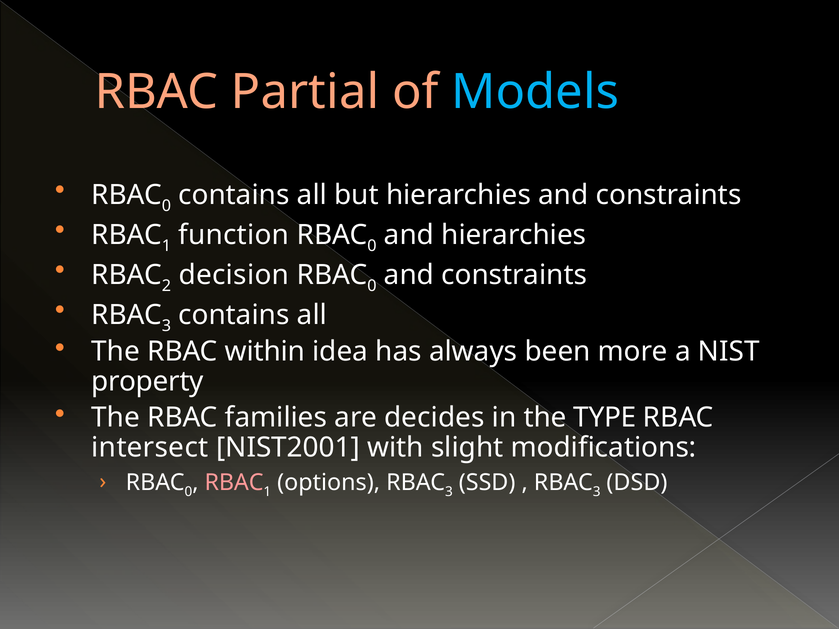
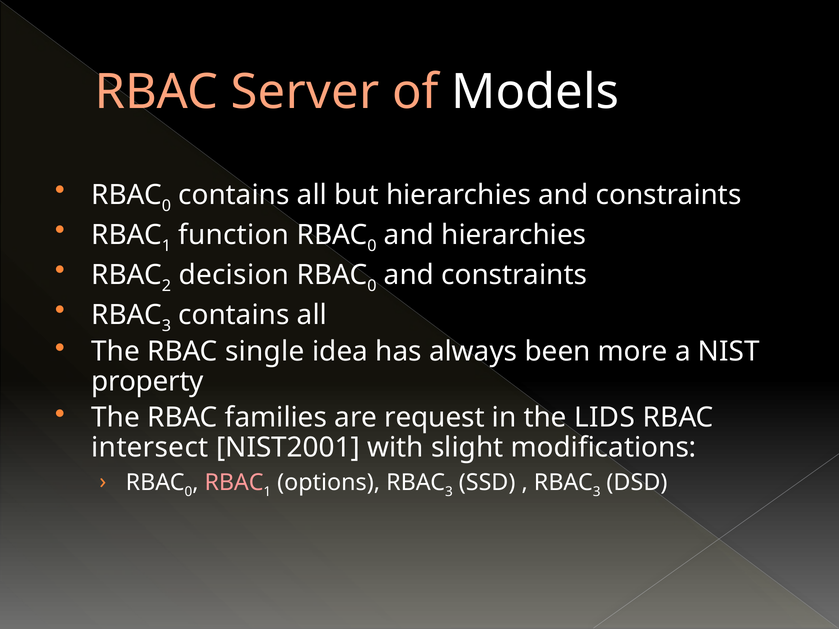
Partial: Partial -> Server
Models colour: light blue -> white
within: within -> single
decides: decides -> request
TYPE: TYPE -> LIDS
